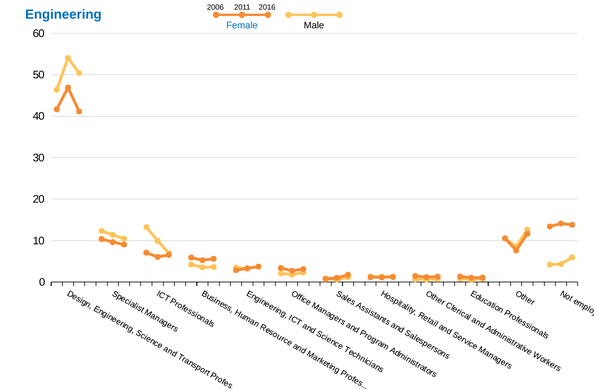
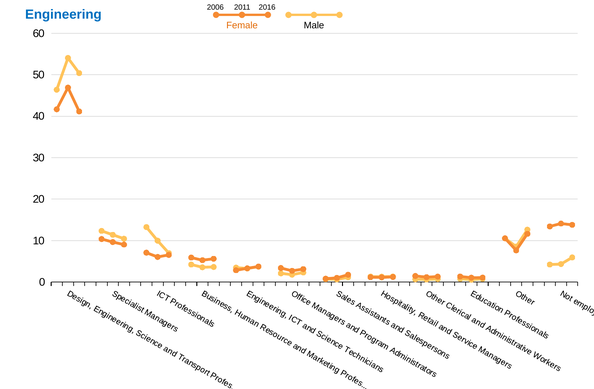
Female colour: blue -> orange
